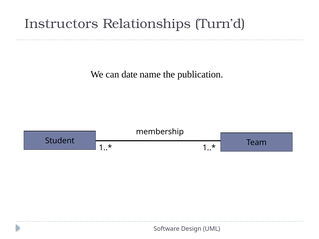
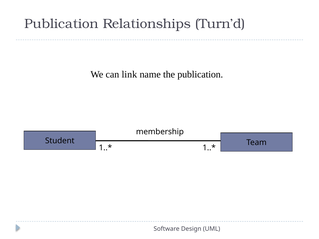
Instructors at (61, 24): Instructors -> Publication
date: date -> link
